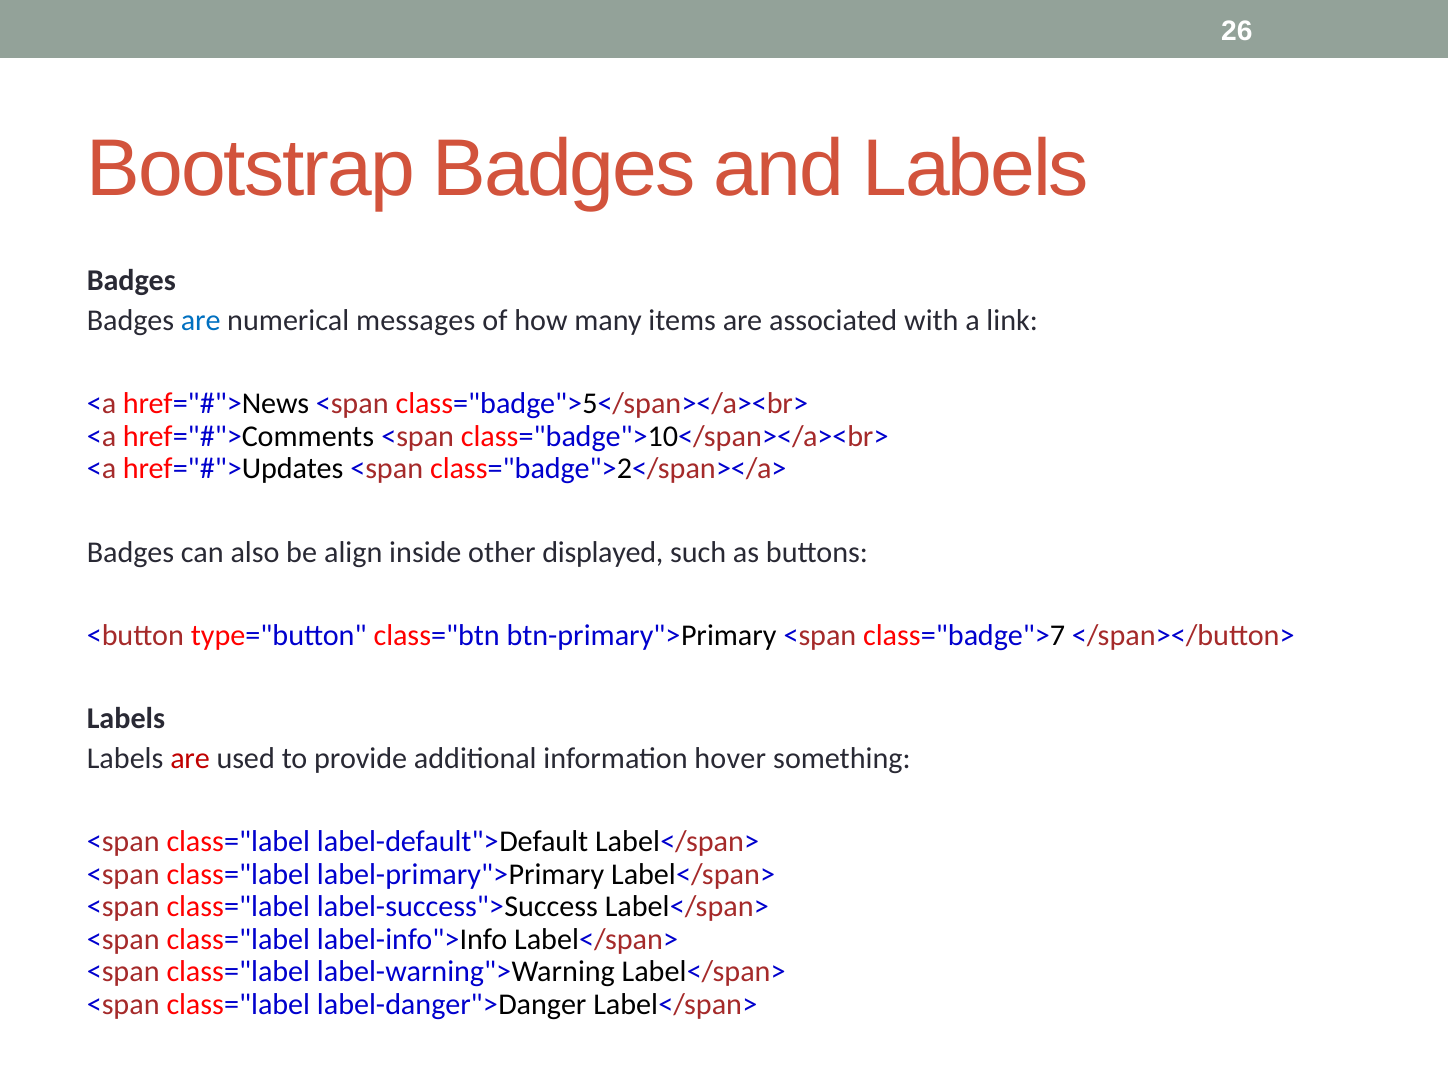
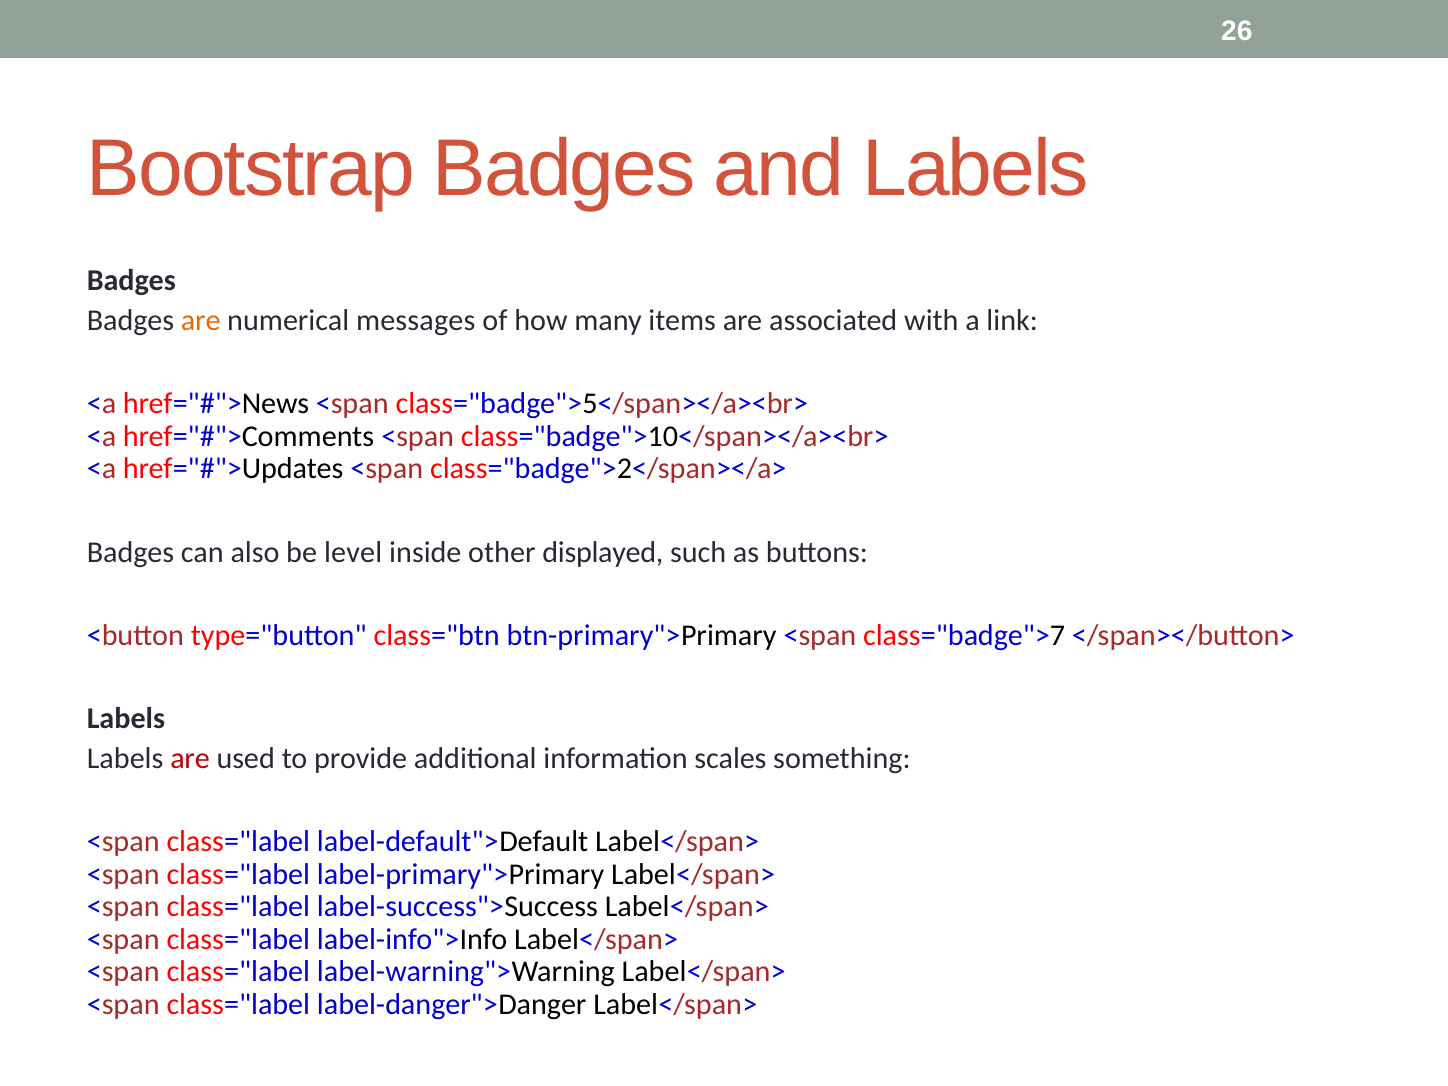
are at (201, 321) colour: blue -> orange
align: align -> level
hover: hover -> scales
